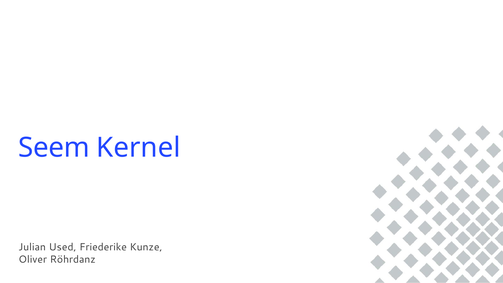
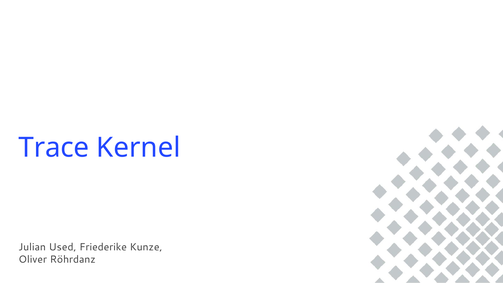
Seem: Seem -> Trace
